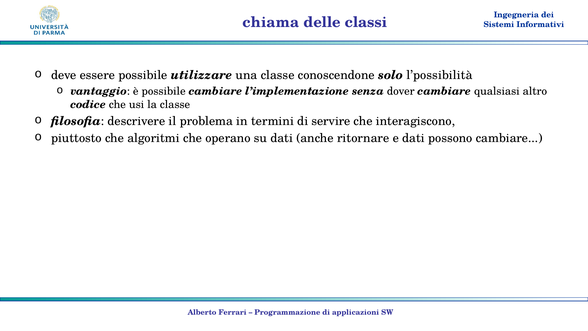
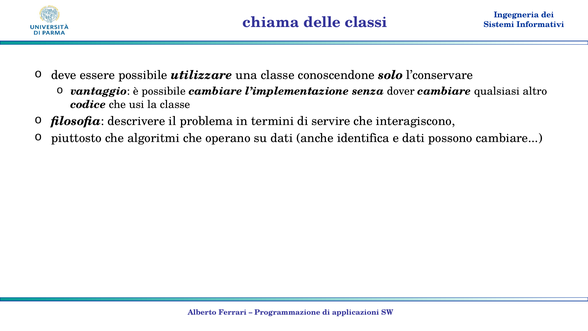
l’possibilità: l’possibilità -> l’conservare
ritornare: ritornare -> identifica
